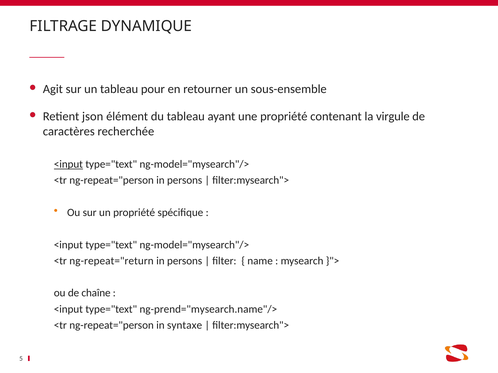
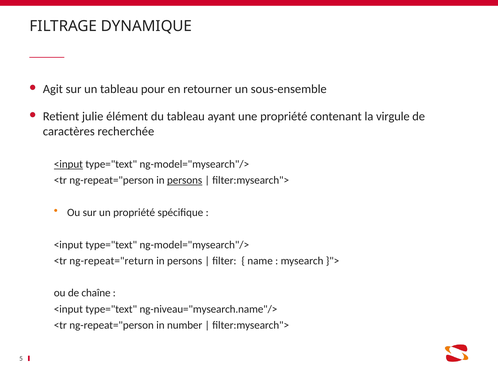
json: json -> julie
persons at (185, 181) underline: none -> present
ng-prend="mysearch.name"/>: ng-prend="mysearch.name"/> -> ng-niveau="mysearch.name"/>
syntaxe: syntaxe -> number
